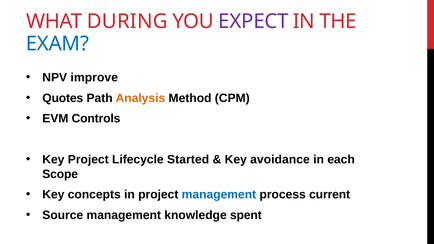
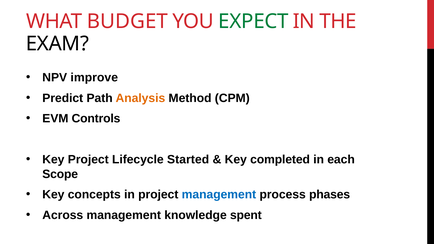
DURING: DURING -> BUDGET
EXPECT colour: purple -> green
EXAM colour: blue -> black
Quotes: Quotes -> Predict
avoidance: avoidance -> completed
current: current -> phases
Source: Source -> Across
